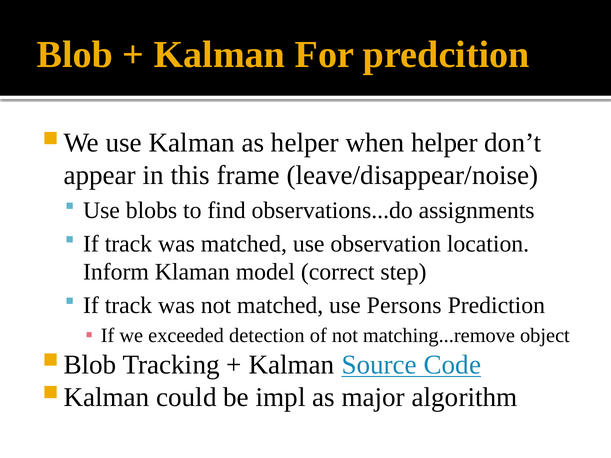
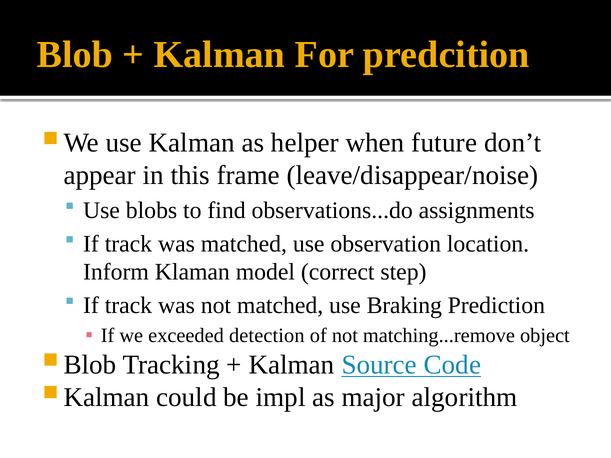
when helper: helper -> future
Persons: Persons -> Braking
